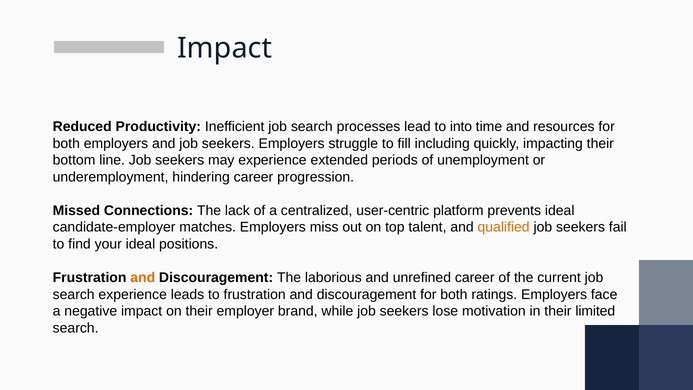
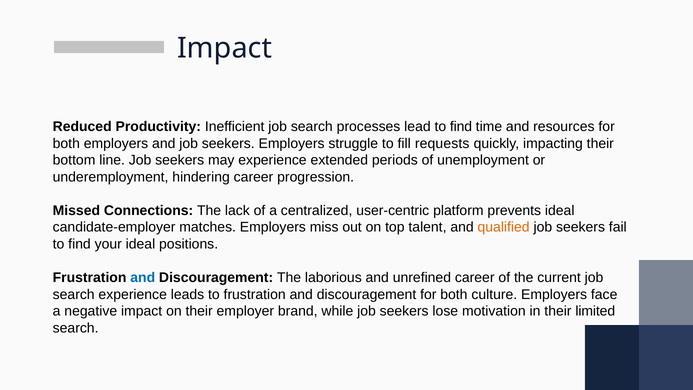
lead to into: into -> find
including: including -> requests
and at (143, 278) colour: orange -> blue
ratings: ratings -> culture
